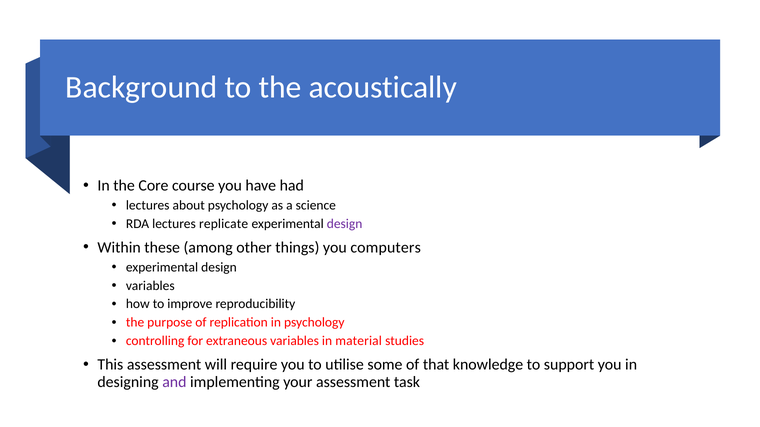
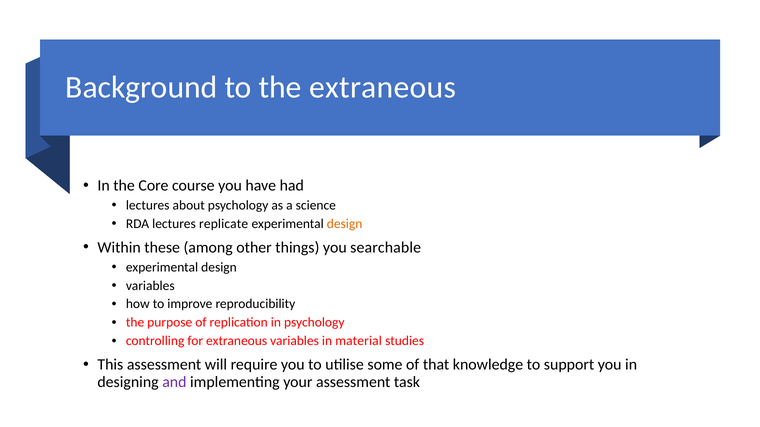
the acoustically: acoustically -> extraneous
design at (345, 224) colour: purple -> orange
computers: computers -> searchable
